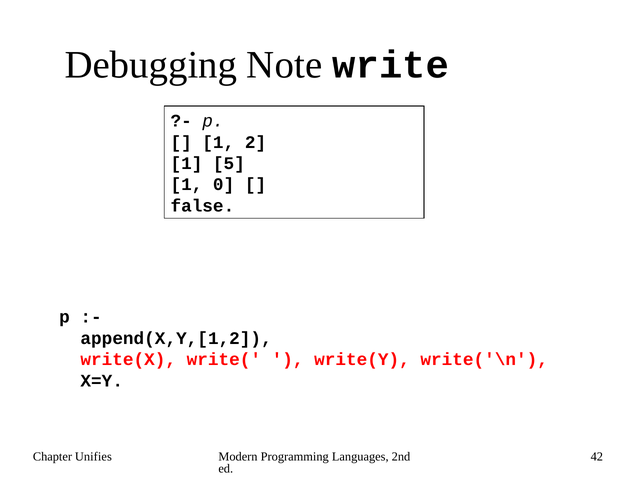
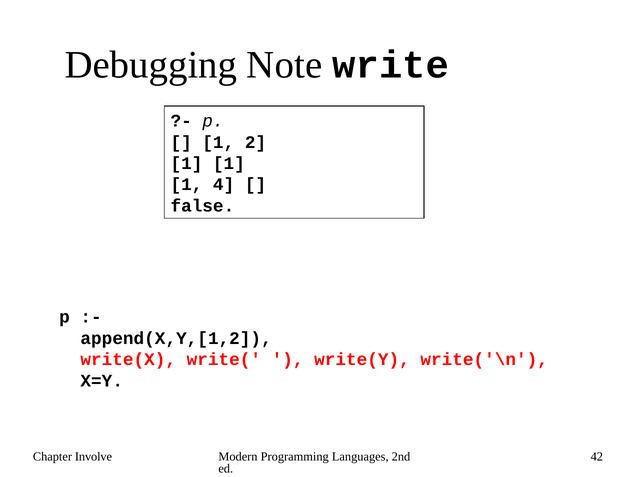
5 at (229, 163): 5 -> 1
0: 0 -> 4
Unifies: Unifies -> Involve
